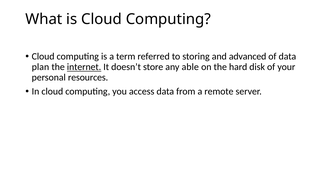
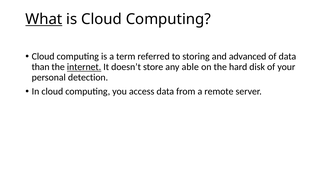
What underline: none -> present
plan: plan -> than
resources: resources -> detection
